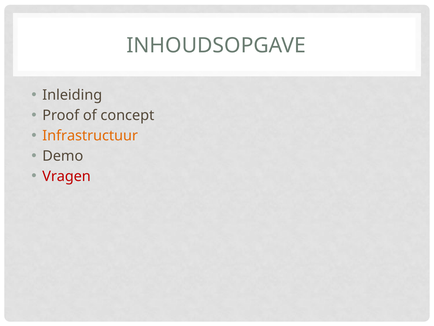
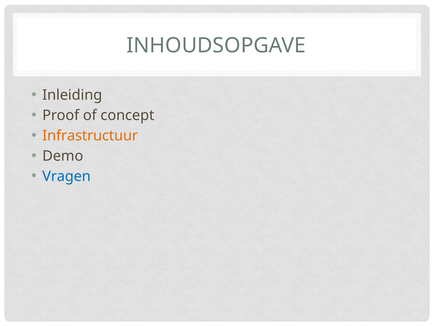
Vragen colour: red -> blue
